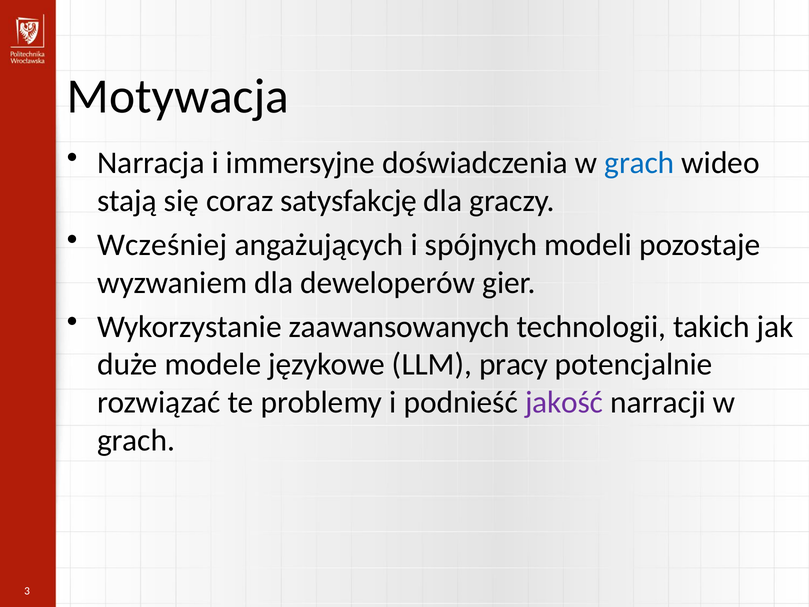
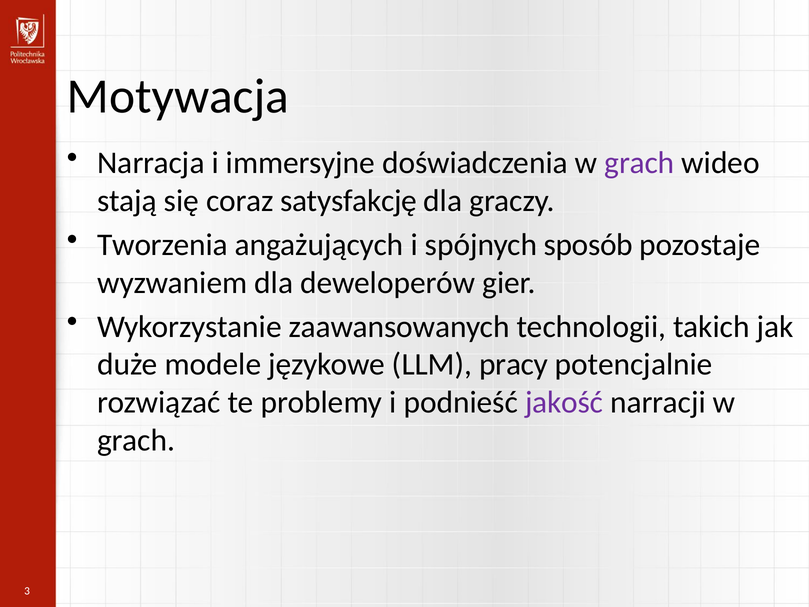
grach at (639, 163) colour: blue -> purple
Wcześniej: Wcześniej -> Tworzenia
modeli: modeli -> sposób
